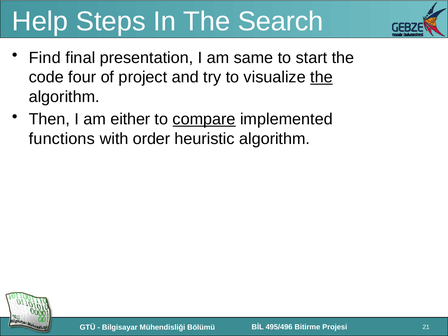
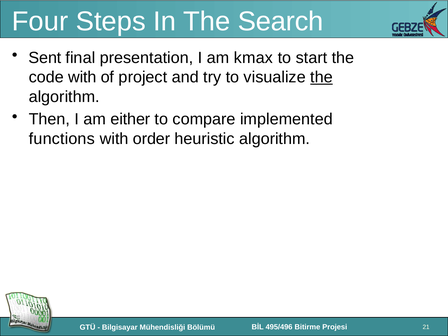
Help: Help -> Four
Find: Find -> Sent
same: same -> kmax
code four: four -> with
compare underline: present -> none
